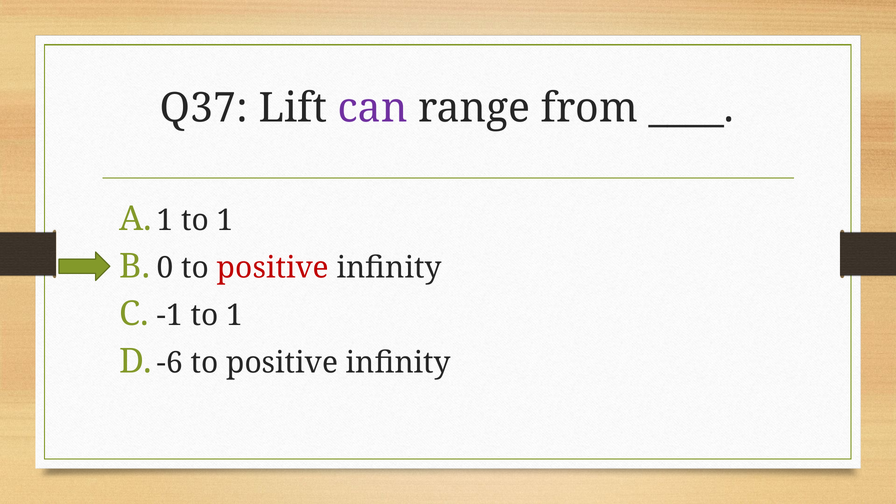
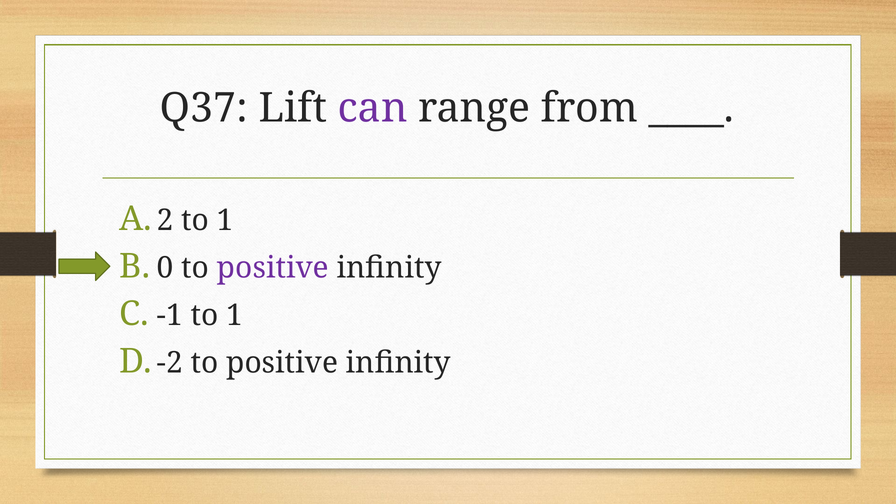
1 at (165, 220): 1 -> 2
positive at (273, 268) colour: red -> purple
-6: -6 -> -2
